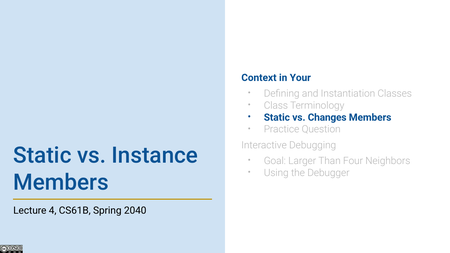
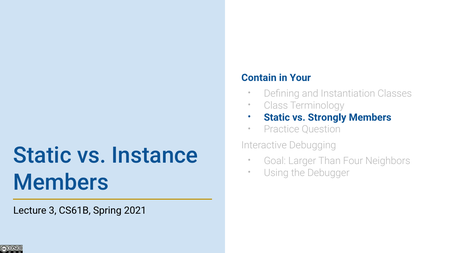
Context: Context -> Contain
Changes: Changes -> Strongly
4: 4 -> 3
2040: 2040 -> 2021
